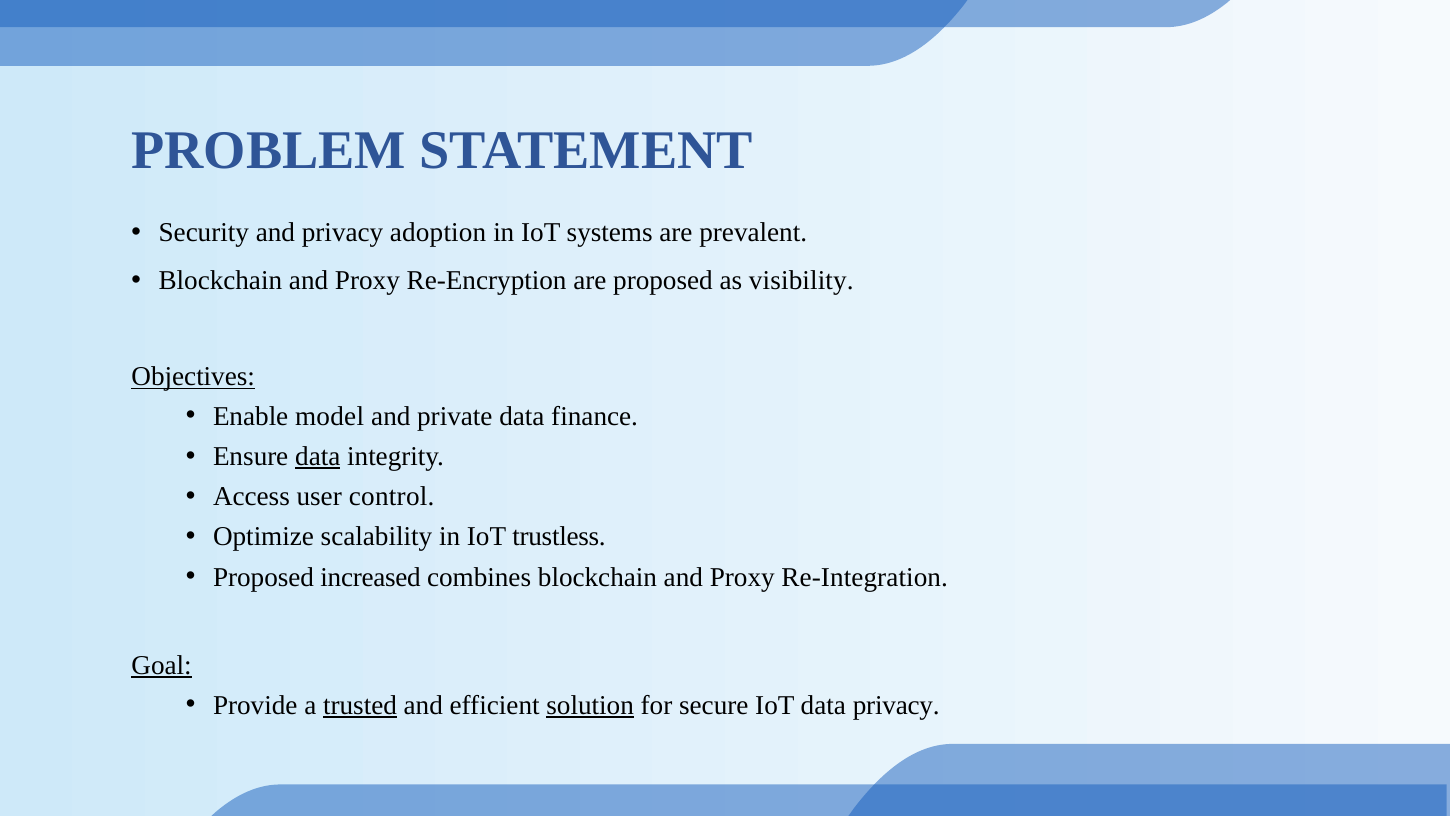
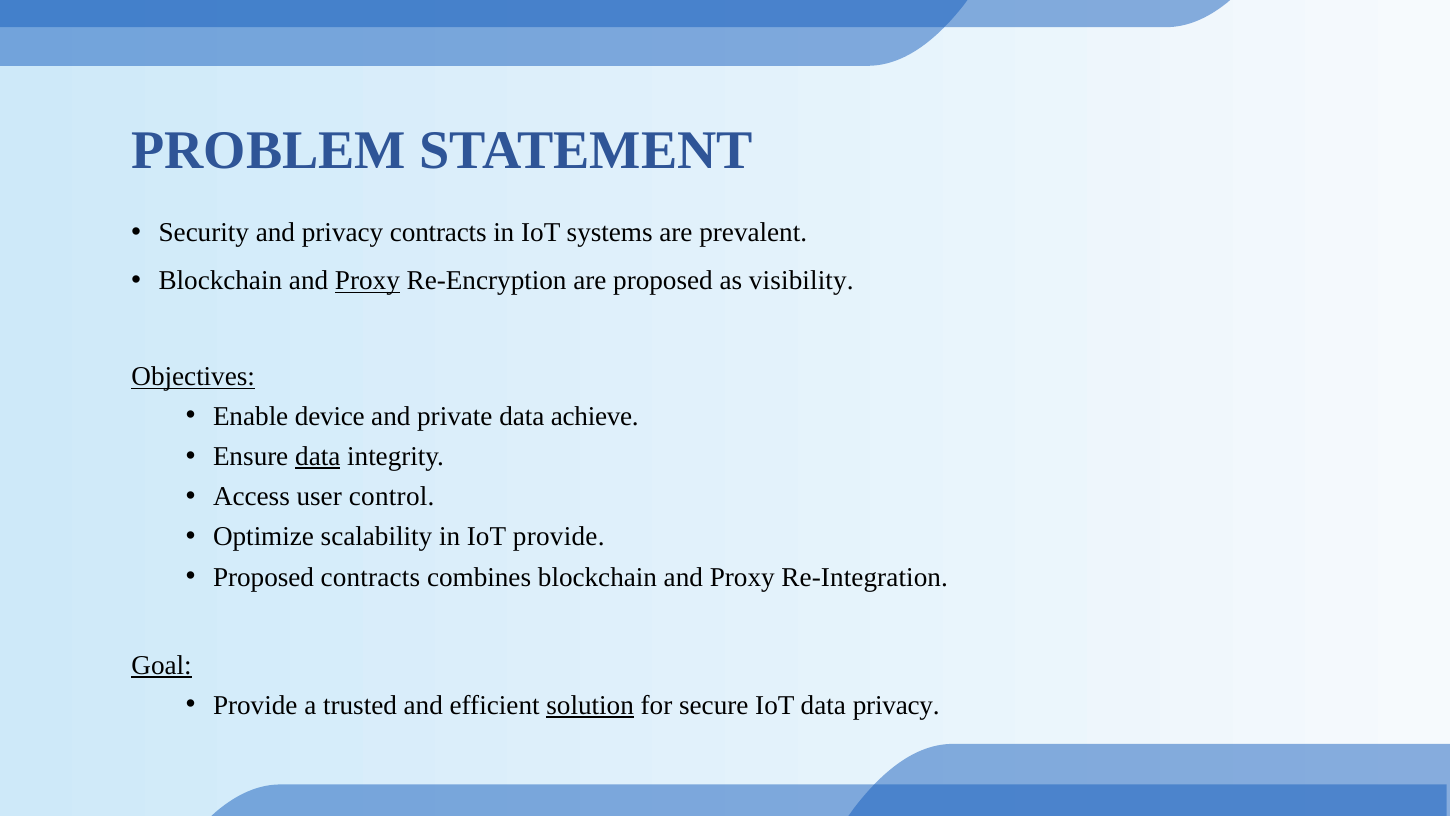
privacy adoption: adoption -> contracts
Proxy at (367, 281) underline: none -> present
model: model -> device
finance: finance -> achieve
IoT trustless: trustless -> provide
Proposed increased: increased -> contracts
trusted underline: present -> none
